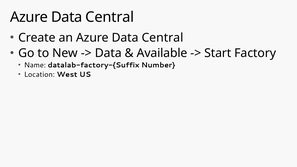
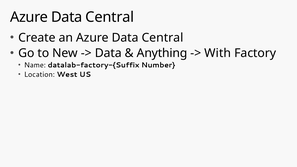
Available: Available -> Anything
Start: Start -> With
